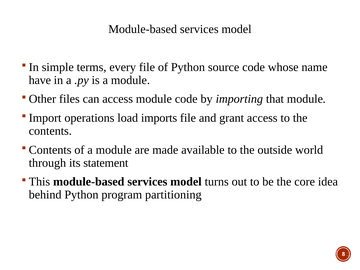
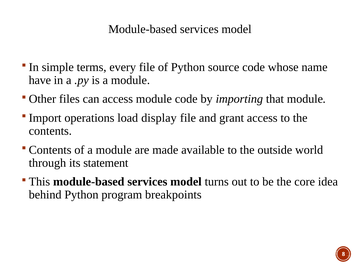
imports: imports -> display
partitioning: partitioning -> breakpoints
